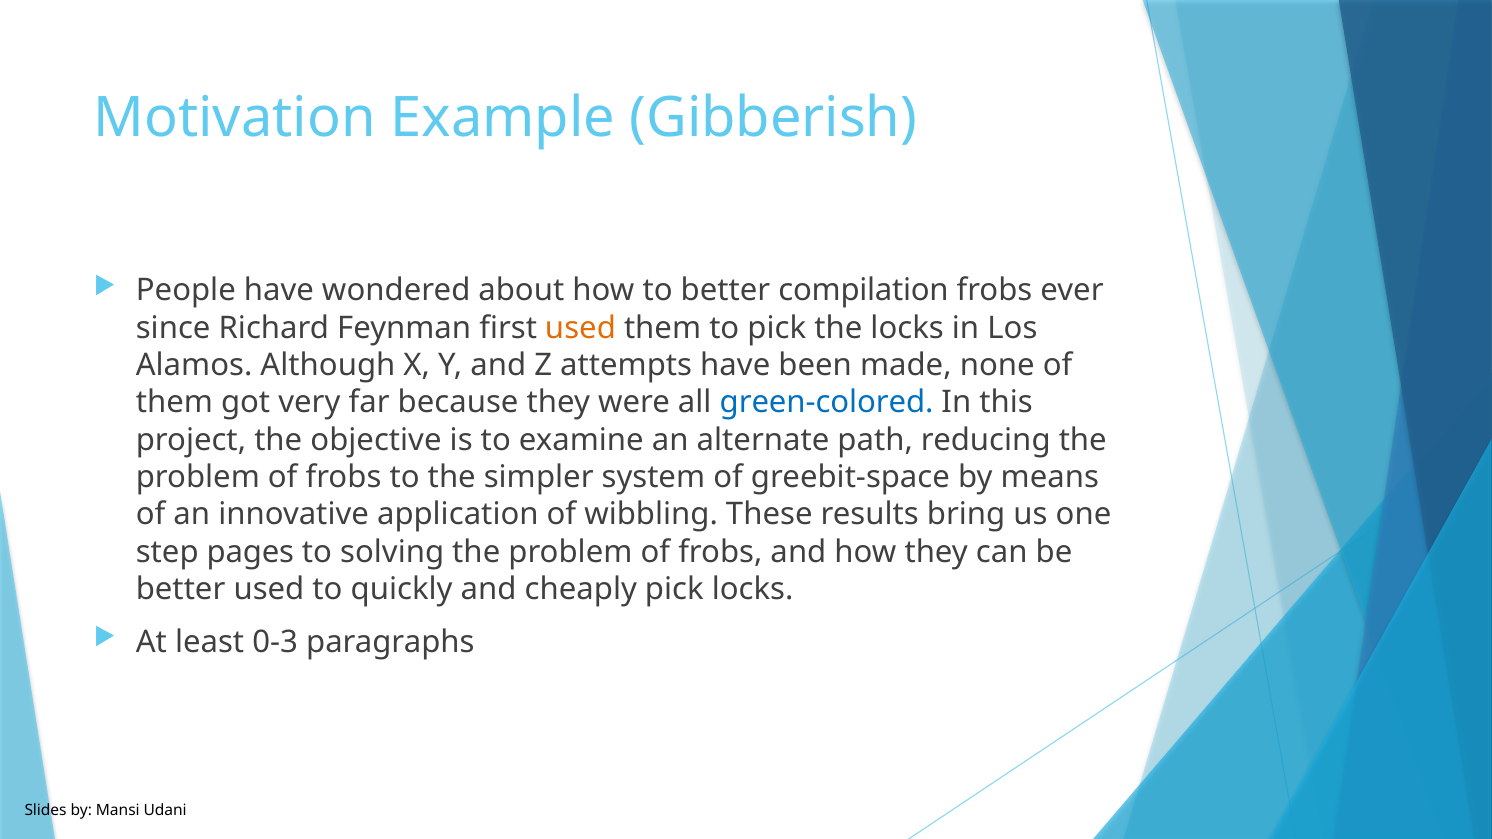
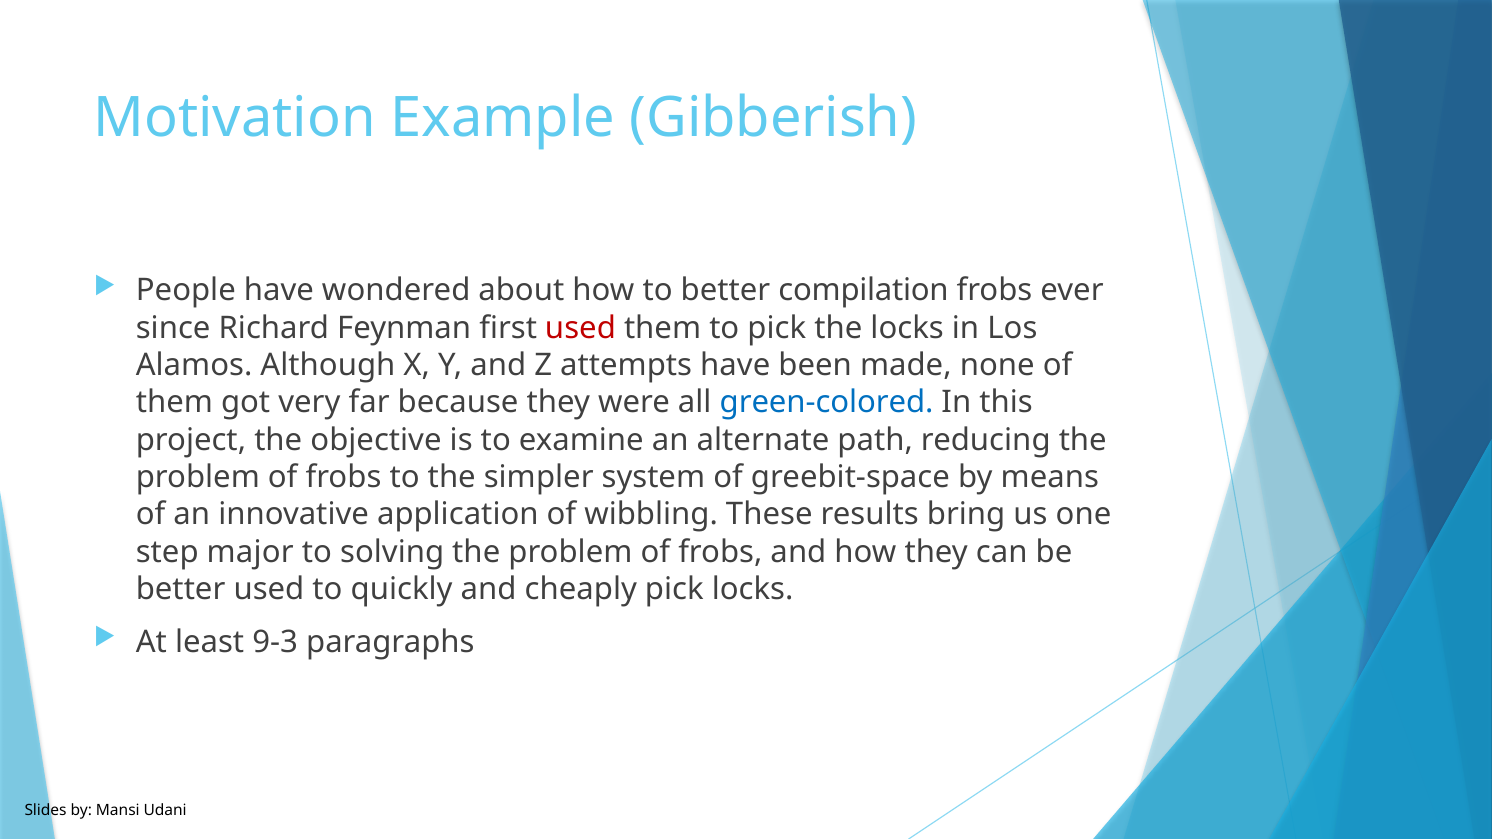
used at (580, 328) colour: orange -> red
pages: pages -> major
0-3: 0-3 -> 9-3
